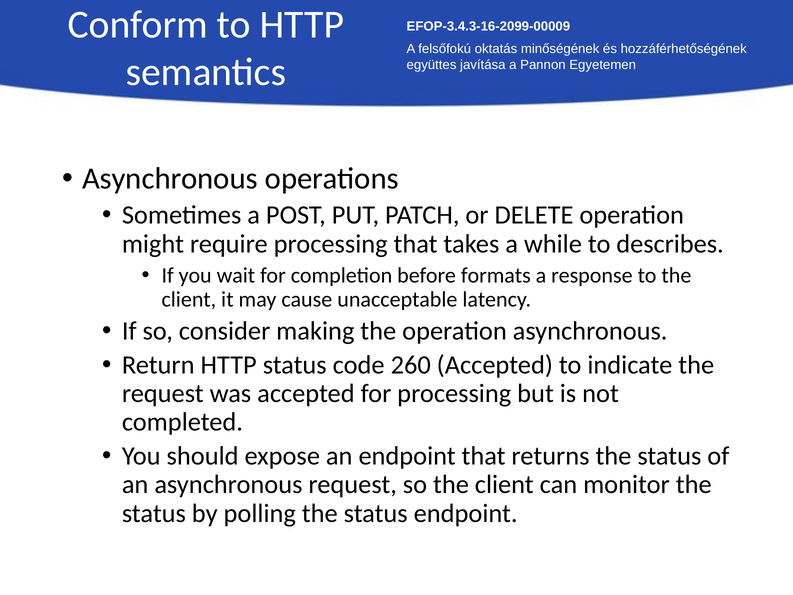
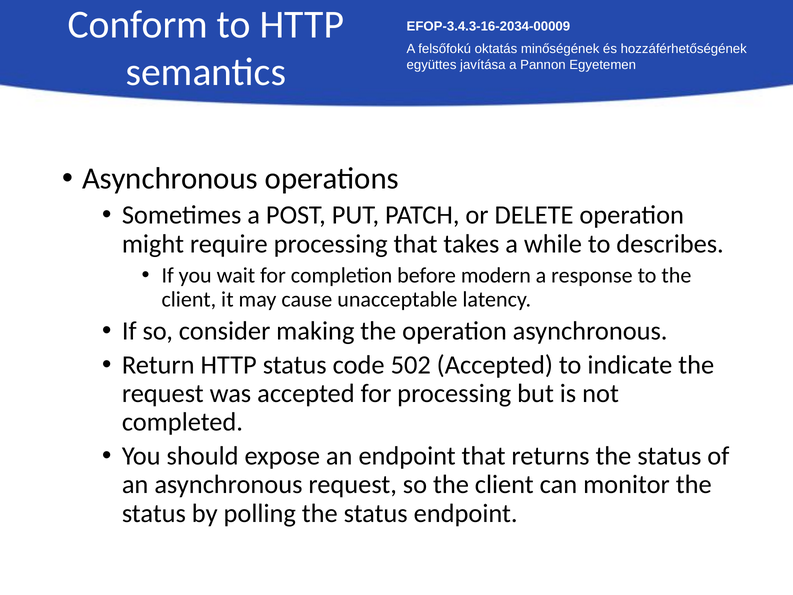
EFOP-3.4.3-16-2099-00009: EFOP-3.4.3-16-2099-00009 -> EFOP-3.4.3-16-2034-00009
formats: formats -> modern
260: 260 -> 502
